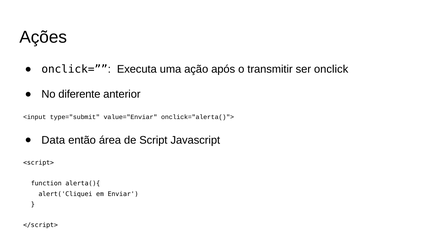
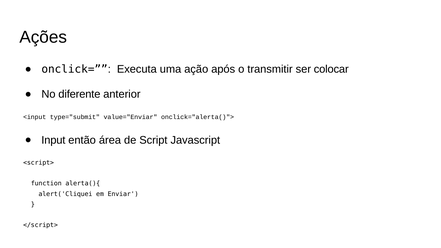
onclick: onclick -> colocar
Data: Data -> Input
